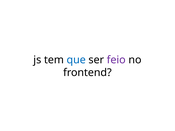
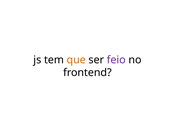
que colour: blue -> orange
